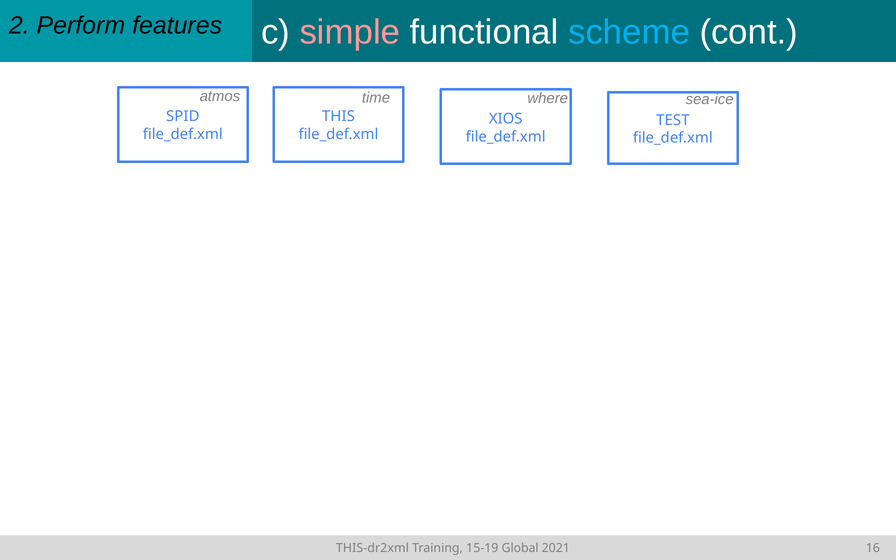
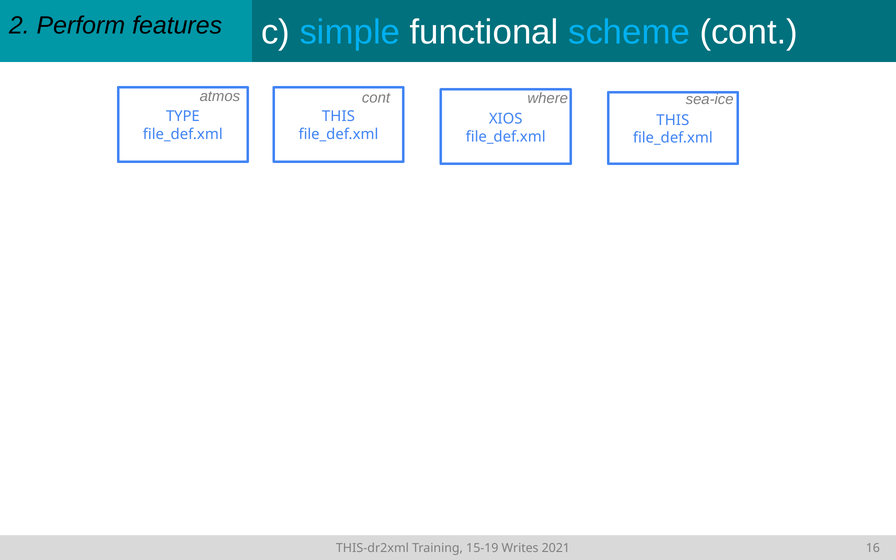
simple colour: pink -> light blue
atmos time: time -> cont
SPID: SPID -> TYPE
TEST at (673, 120): TEST -> THIS
Global: Global -> Writes
